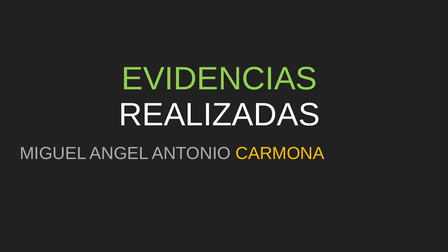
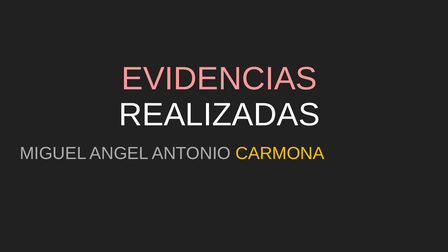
EVIDENCIAS colour: light green -> pink
